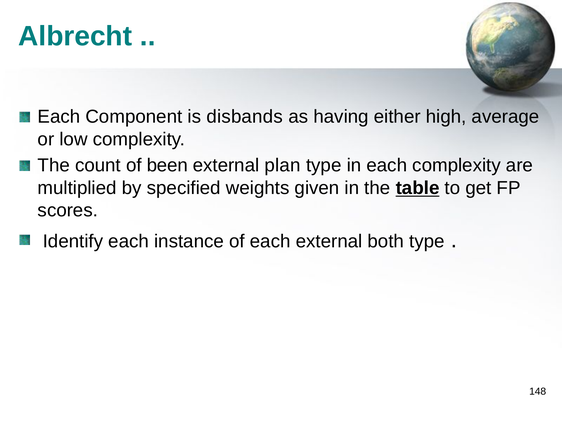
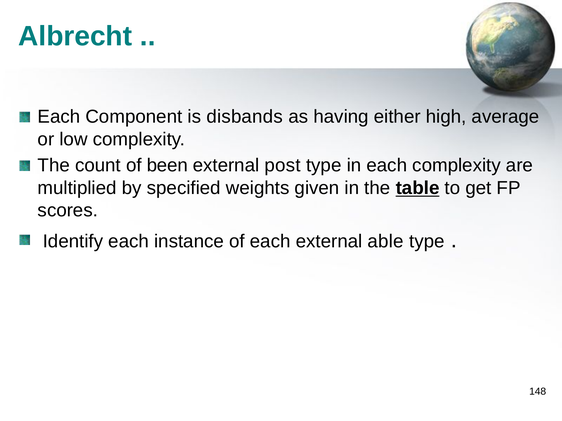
plan: plan -> post
both: both -> able
